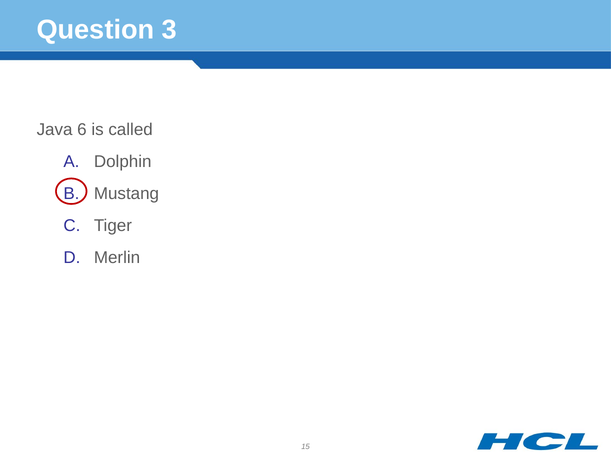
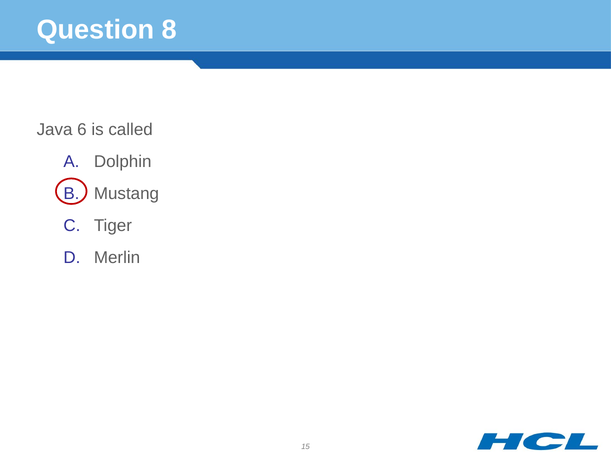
3: 3 -> 8
